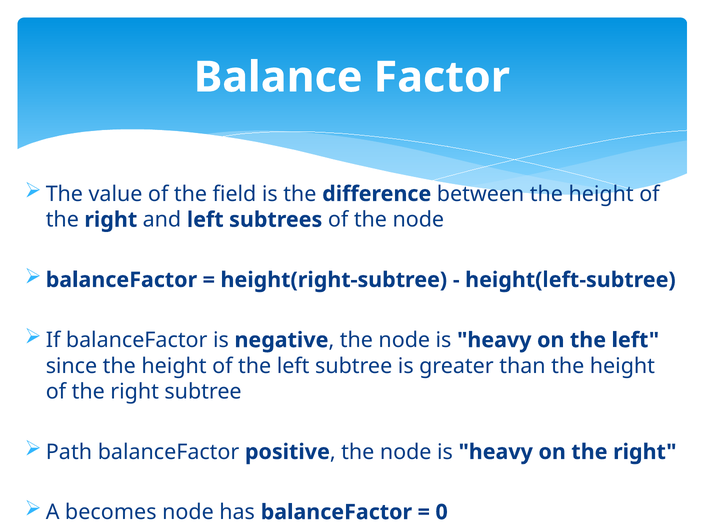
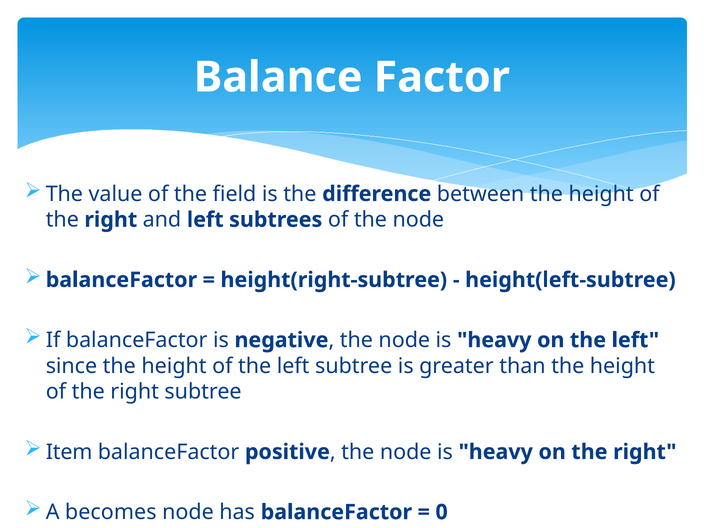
Path: Path -> Item
